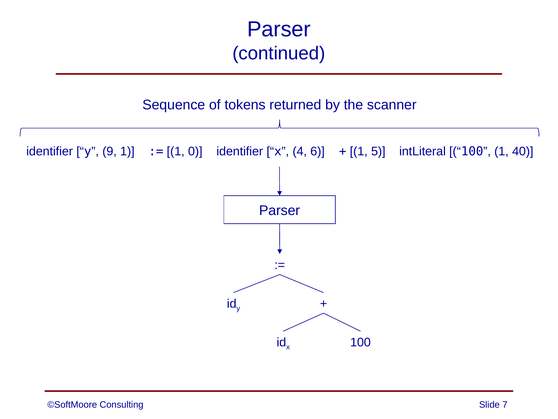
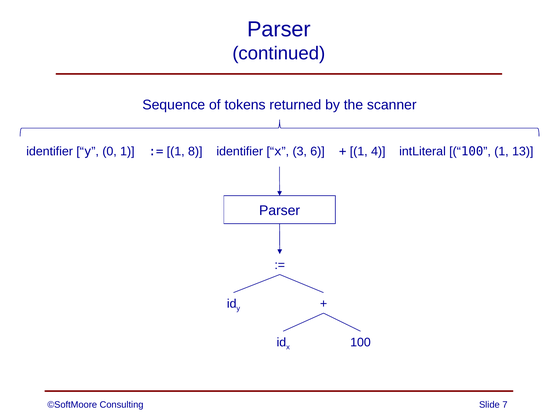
9: 9 -> 0
0: 0 -> 8
4: 4 -> 3
5: 5 -> 4
40: 40 -> 13
